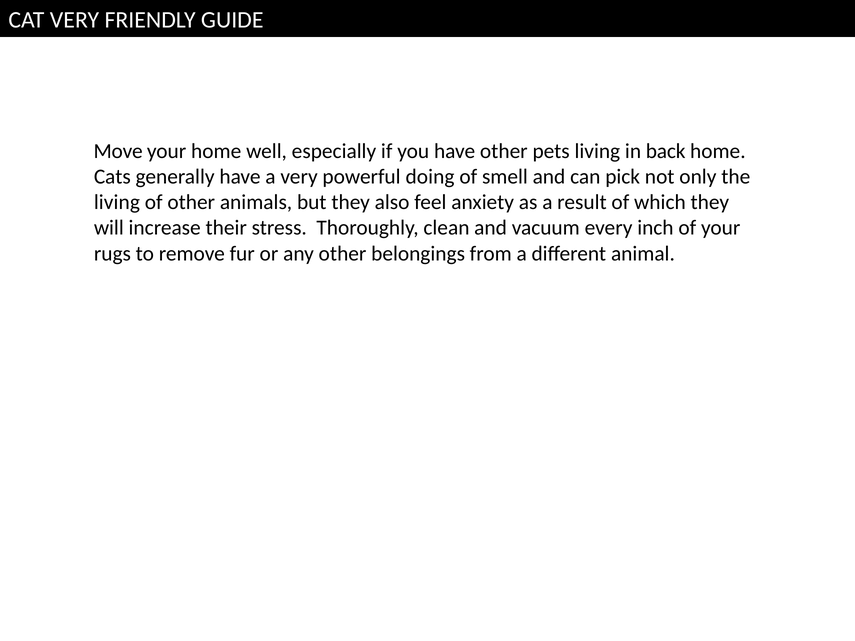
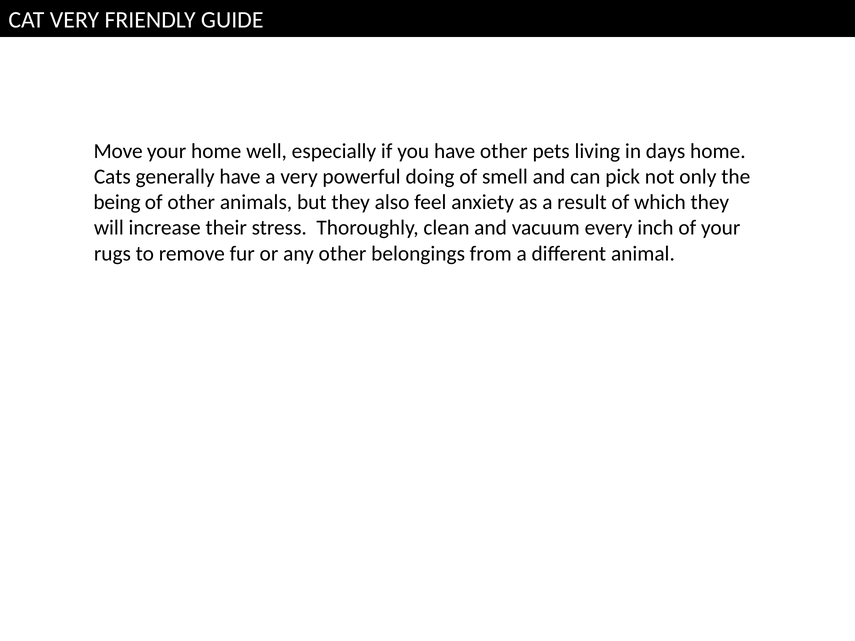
back: back -> days
living at (117, 202): living -> being
